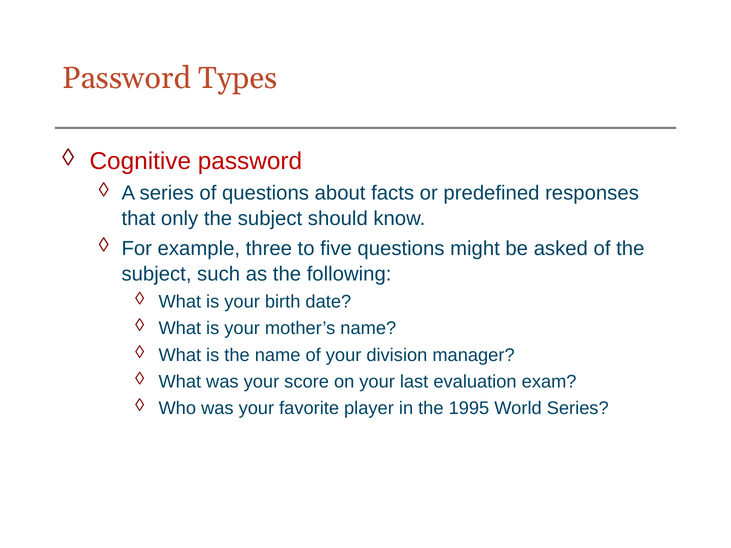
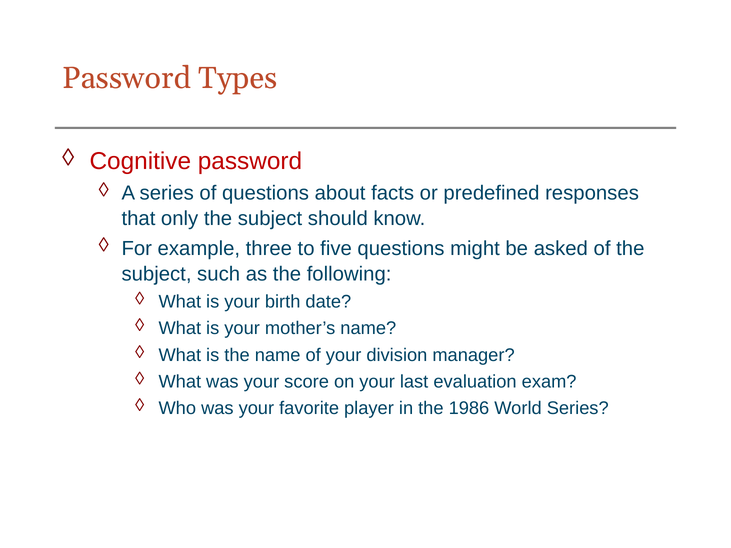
1995: 1995 -> 1986
